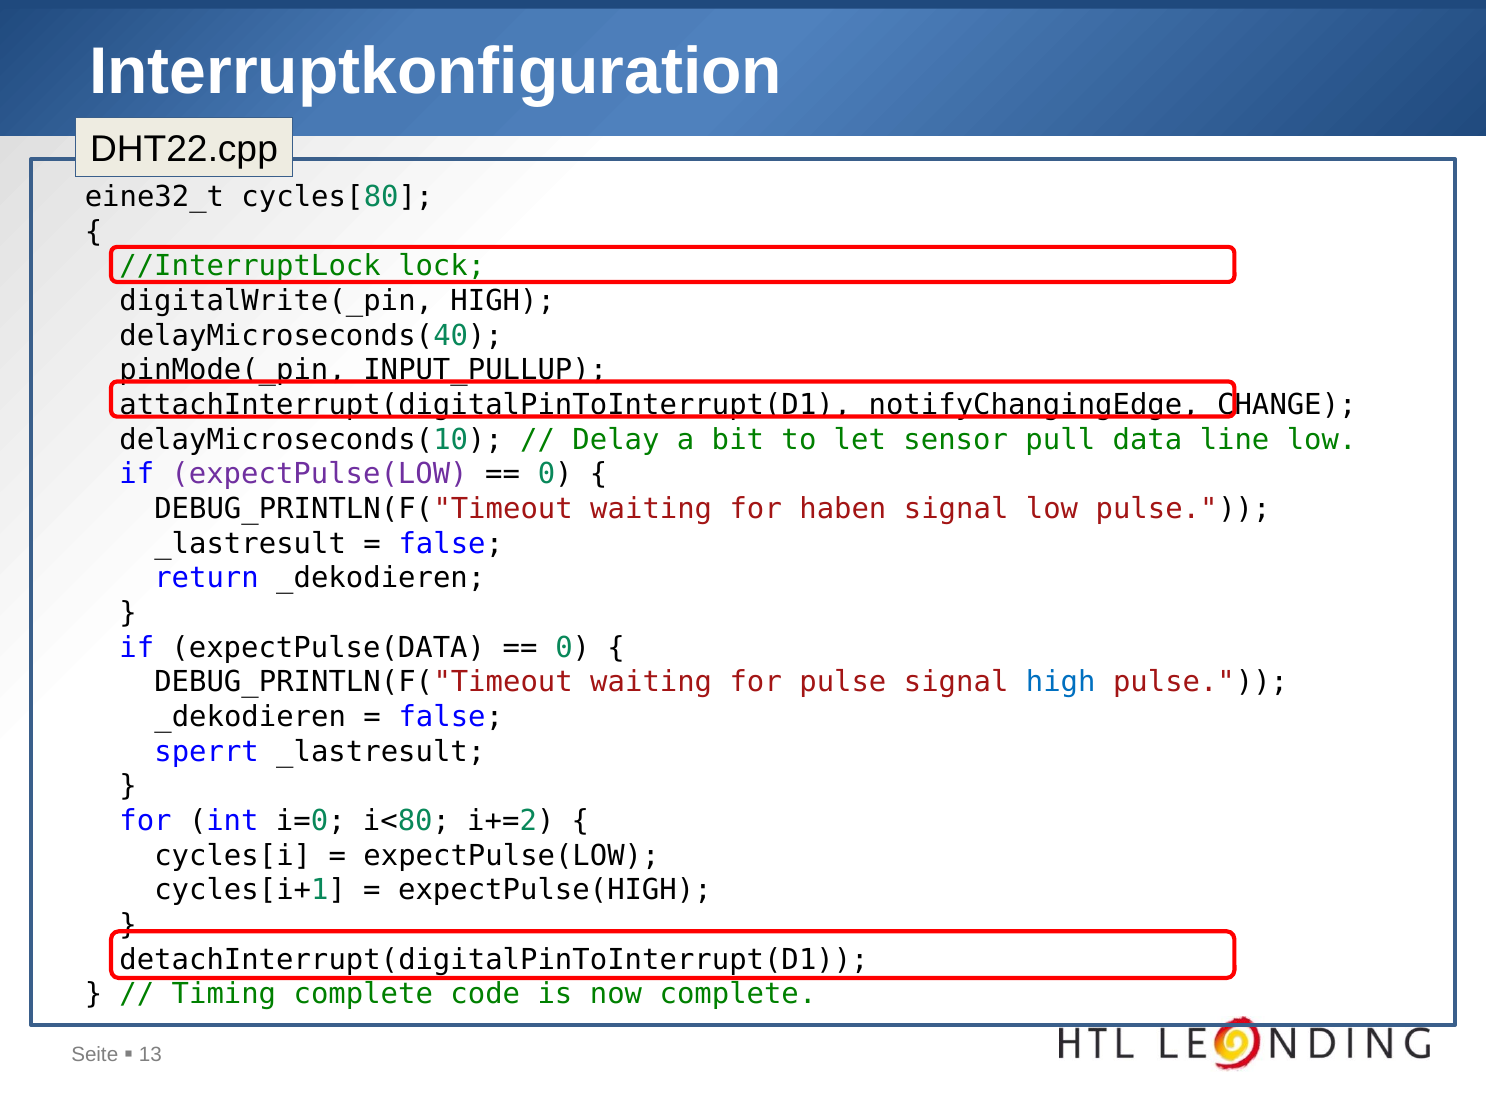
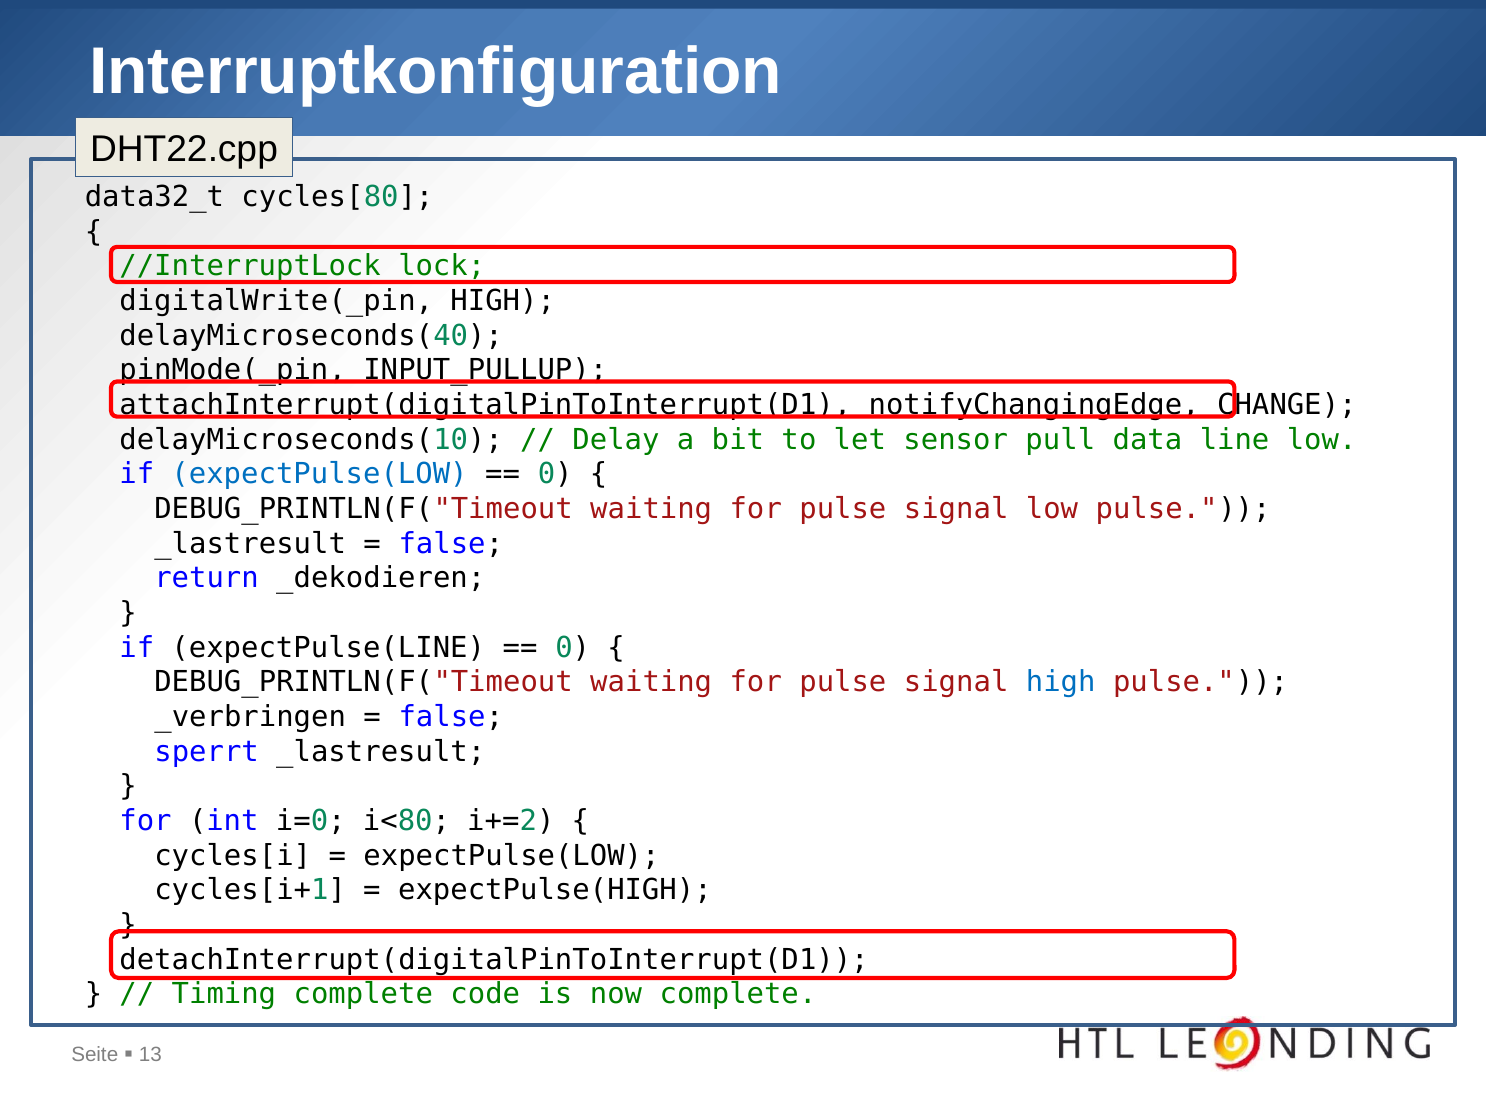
eine32_t: eine32_t -> data32_t
expectPulse(LOW at (320, 474) colour: purple -> blue
haben at (843, 509): haben -> pulse
expectPulse(DATA: expectPulse(DATA -> expectPulse(LINE
_dekodieren at (250, 717): _dekodieren -> _verbringen
